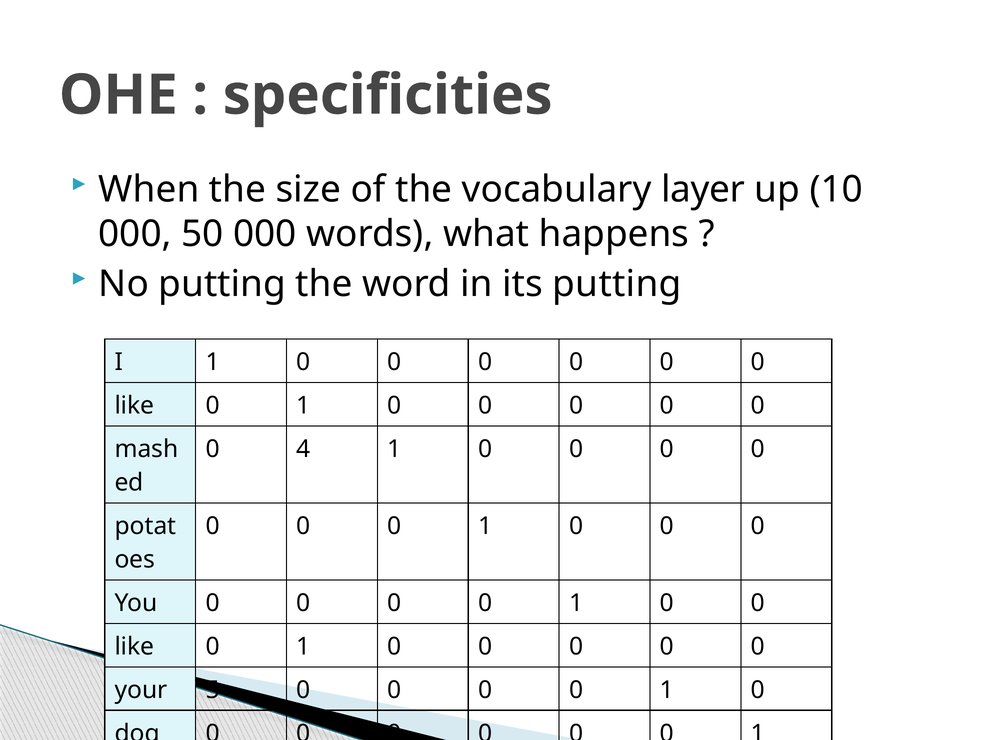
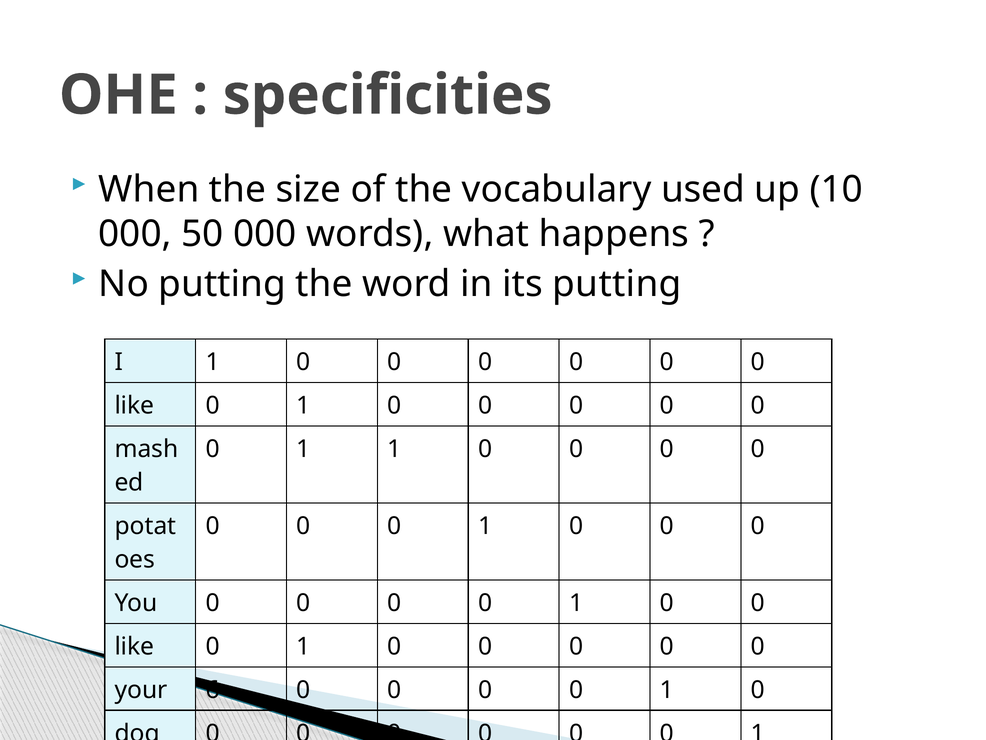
layer: layer -> used
4 at (303, 449): 4 -> 1
5: 5 -> 6
